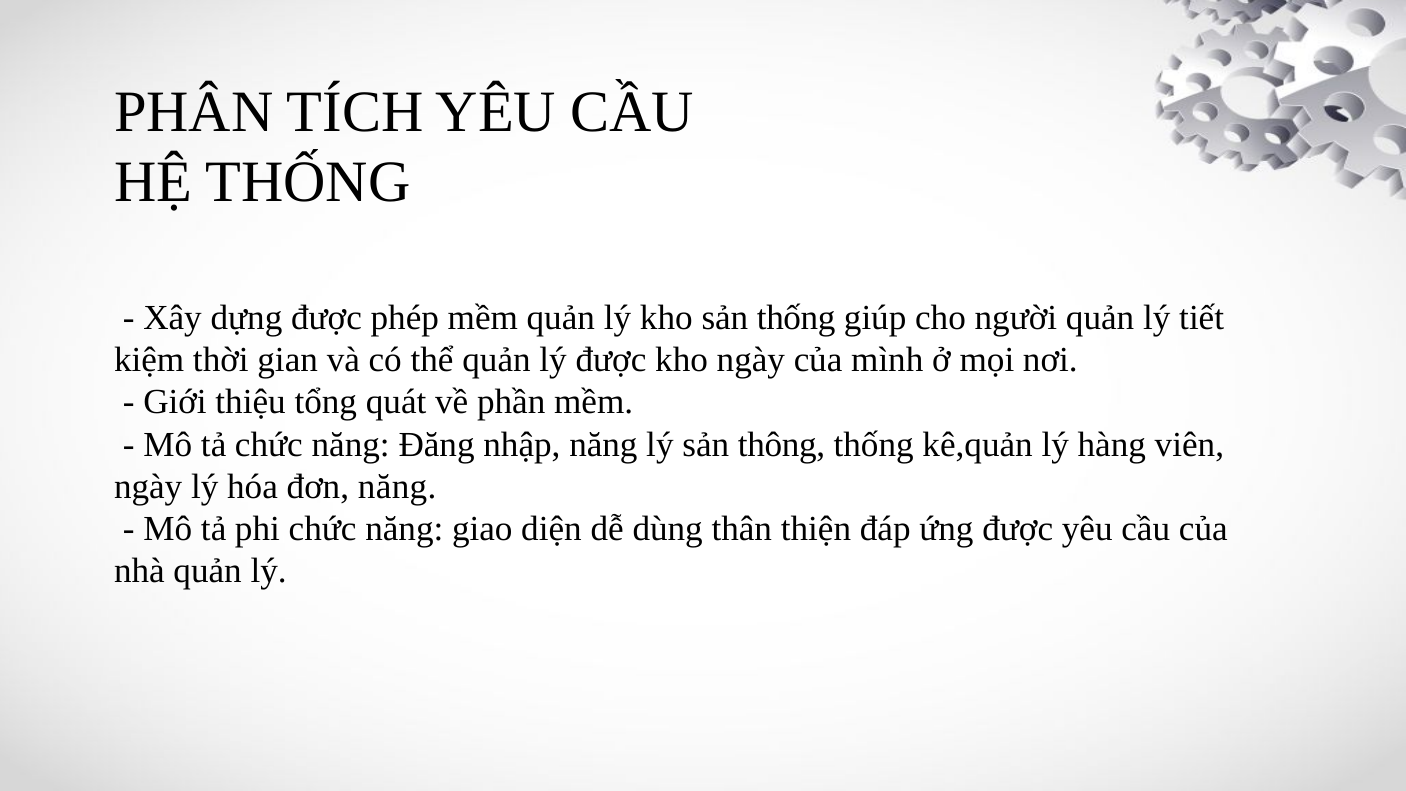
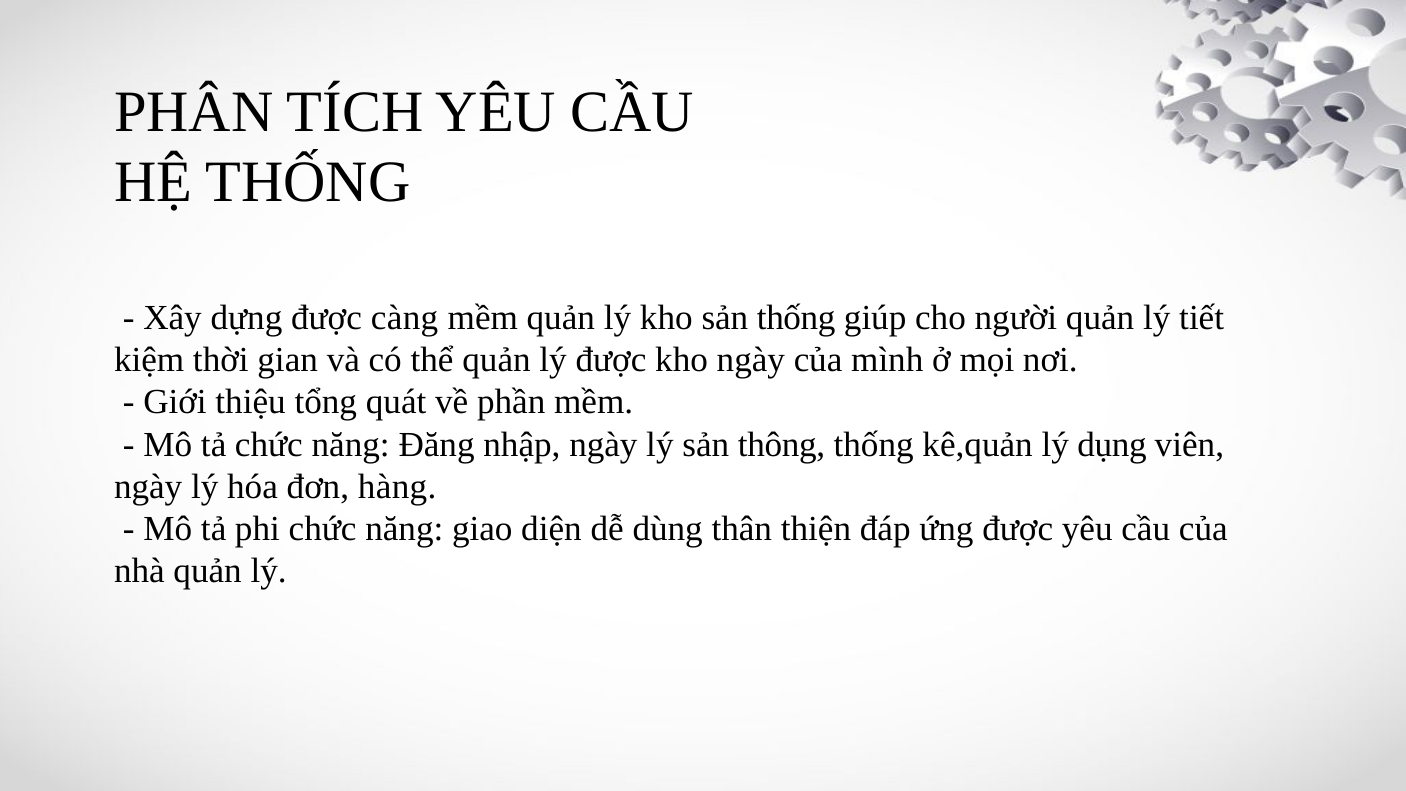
phép: phép -> càng
nhập năng: năng -> ngày
hàng: hàng -> dụng
đơn năng: năng -> hàng
